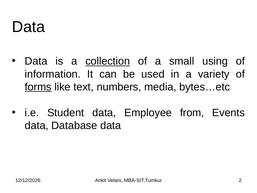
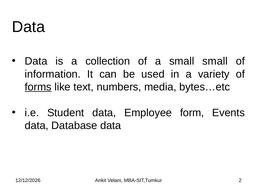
collection underline: present -> none
small using: using -> small
from: from -> form
